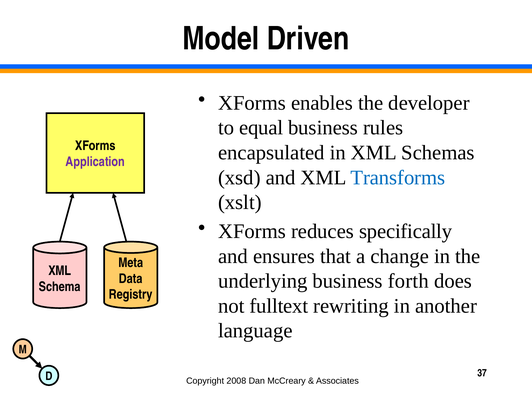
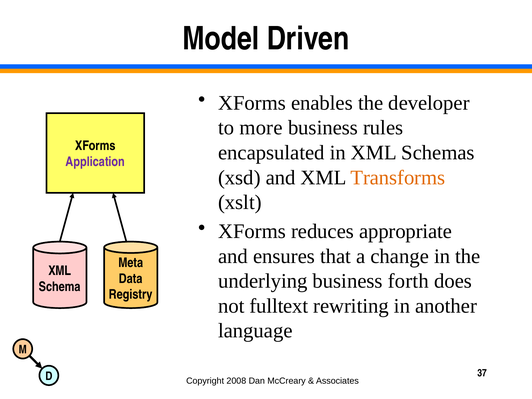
equal: equal -> more
Transforms colour: blue -> orange
specifically: specifically -> appropriate
